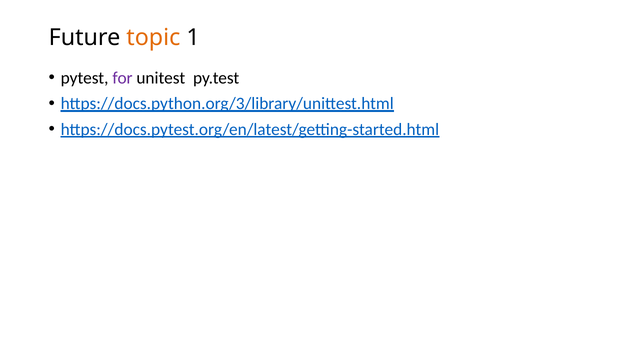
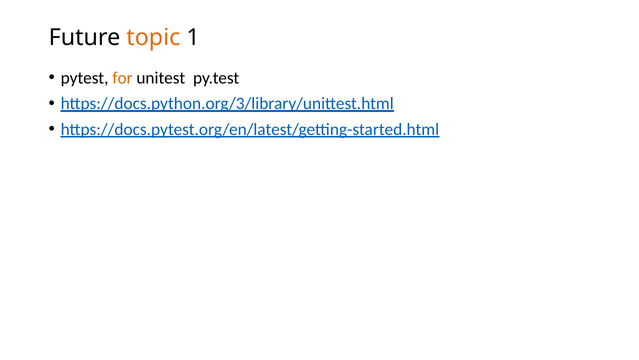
for colour: purple -> orange
